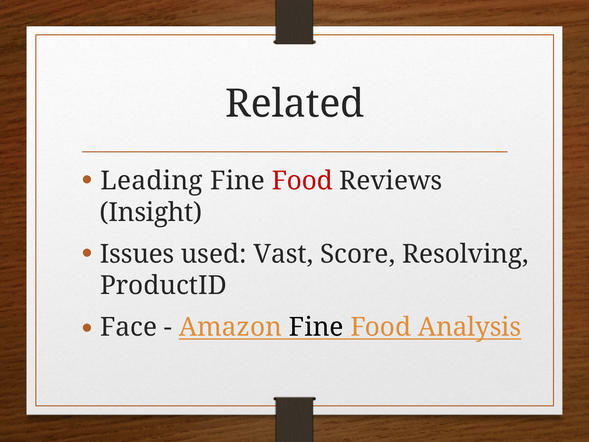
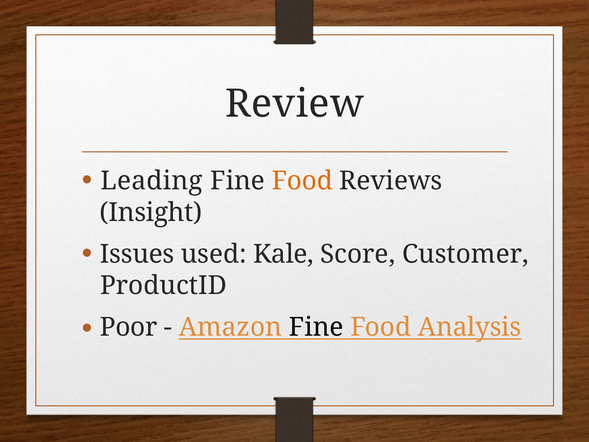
Related: Related -> Review
Food at (302, 181) colour: red -> orange
Vast: Vast -> Kale
Resolving: Resolving -> Customer
Face: Face -> Poor
